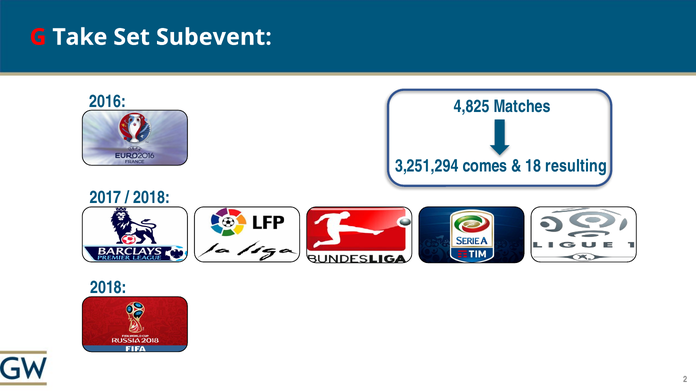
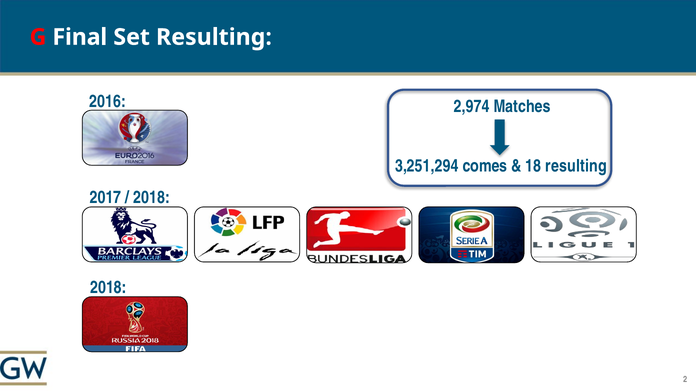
Take: Take -> Final
Set Subevent: Subevent -> Resulting
4,825: 4,825 -> 2,974
